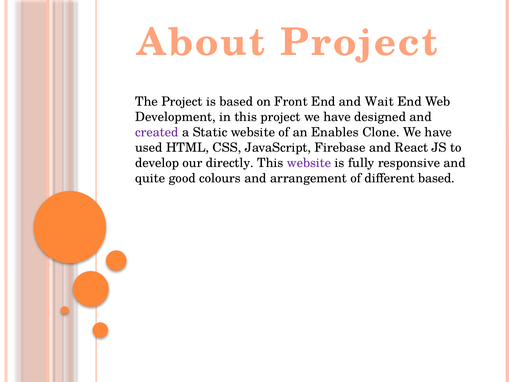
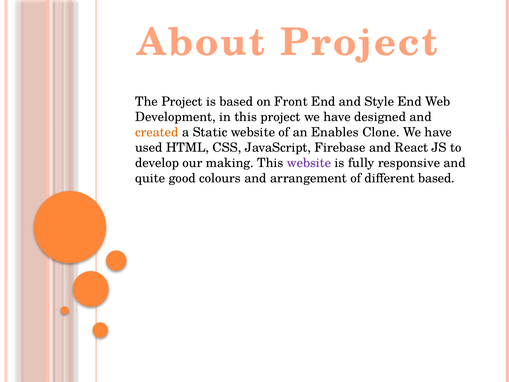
Wait: Wait -> Style
created colour: purple -> orange
directly: directly -> making
